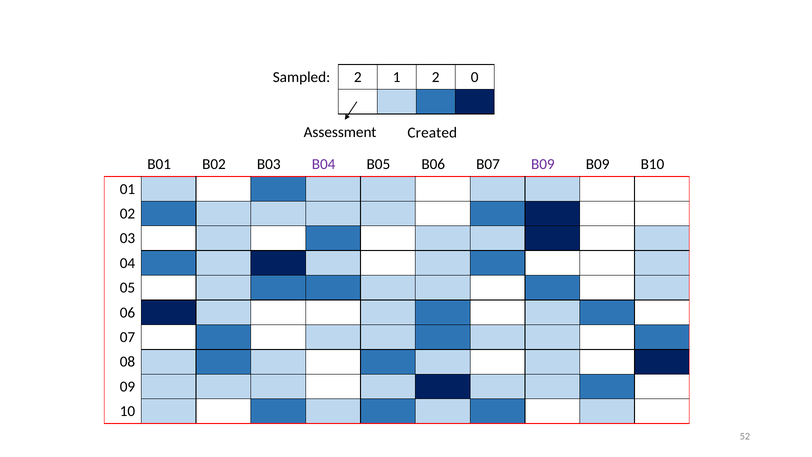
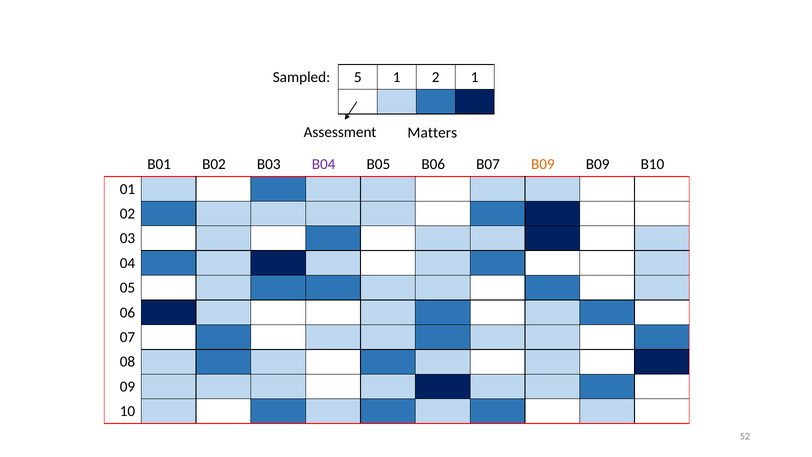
Sampled 2: 2 -> 5
2 0: 0 -> 1
Created: Created -> Matters
B09 at (543, 164) colour: purple -> orange
